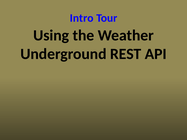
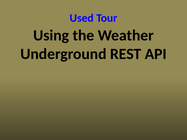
Intro: Intro -> Used
